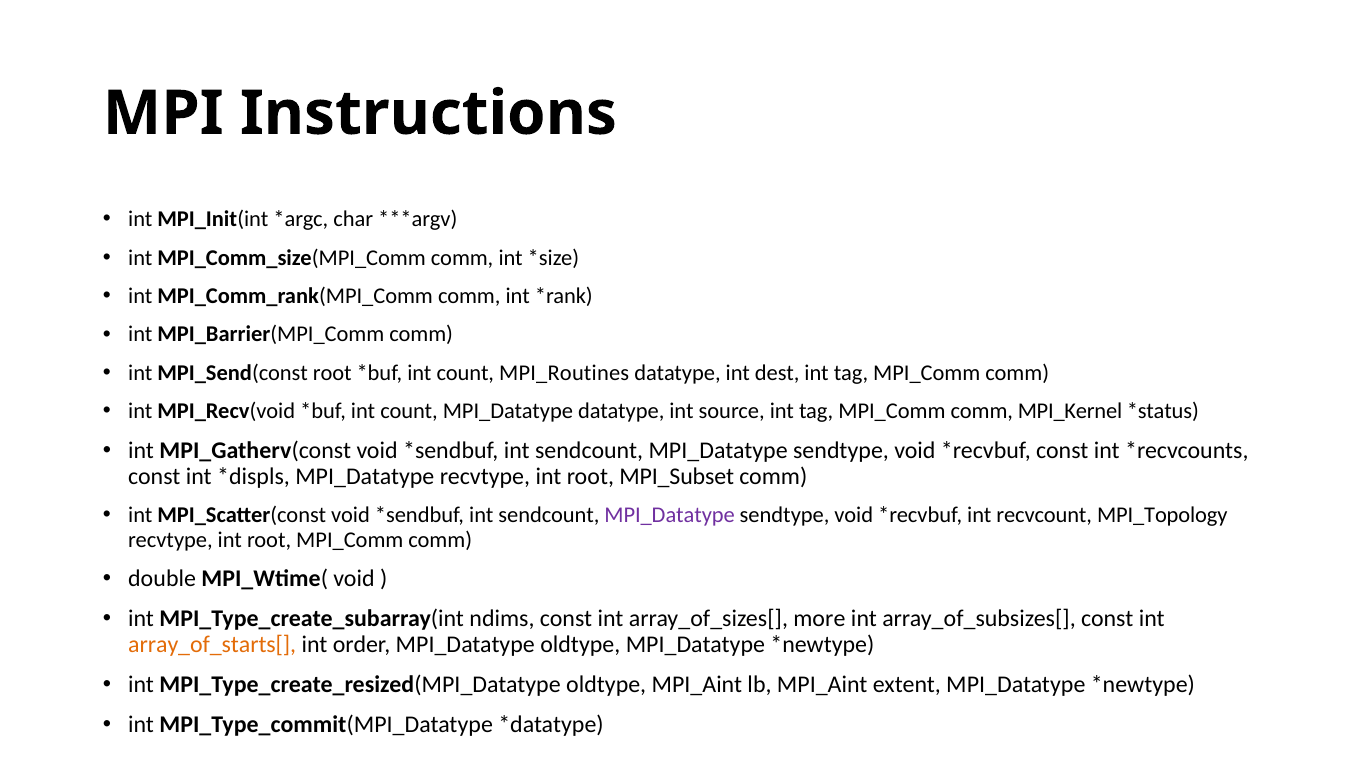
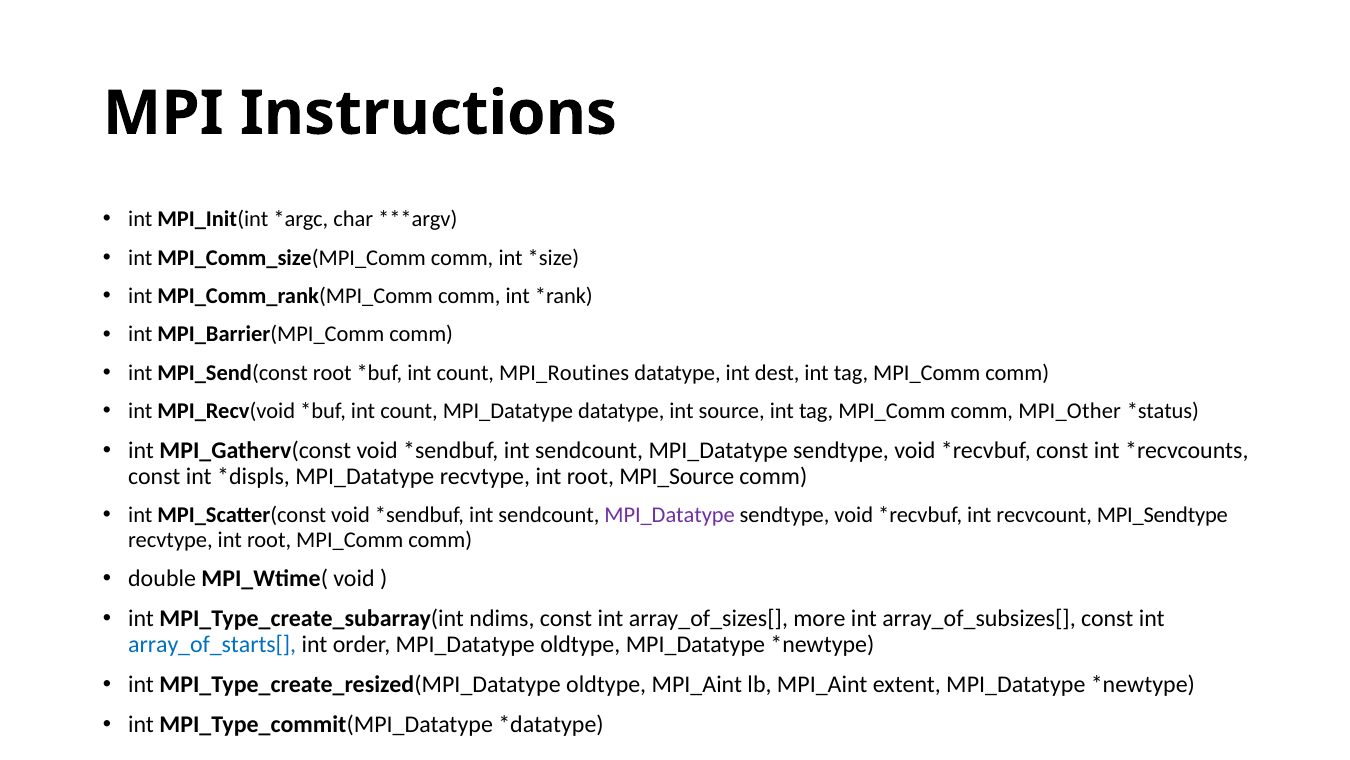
MPI_Kernel: MPI_Kernel -> MPI_Other
MPI_Subset: MPI_Subset -> MPI_Source
MPI_Topology: MPI_Topology -> MPI_Sendtype
array_of_starts[ colour: orange -> blue
